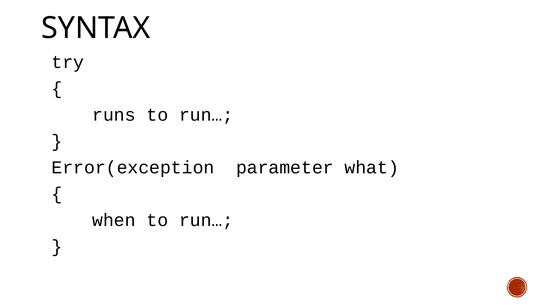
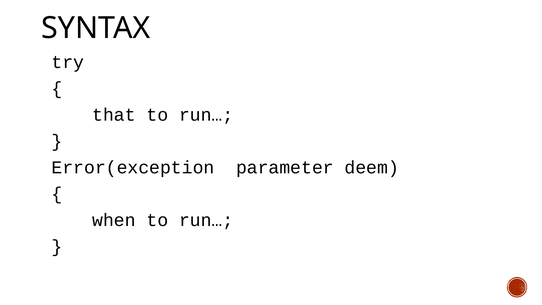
runs: runs -> that
what: what -> deem
